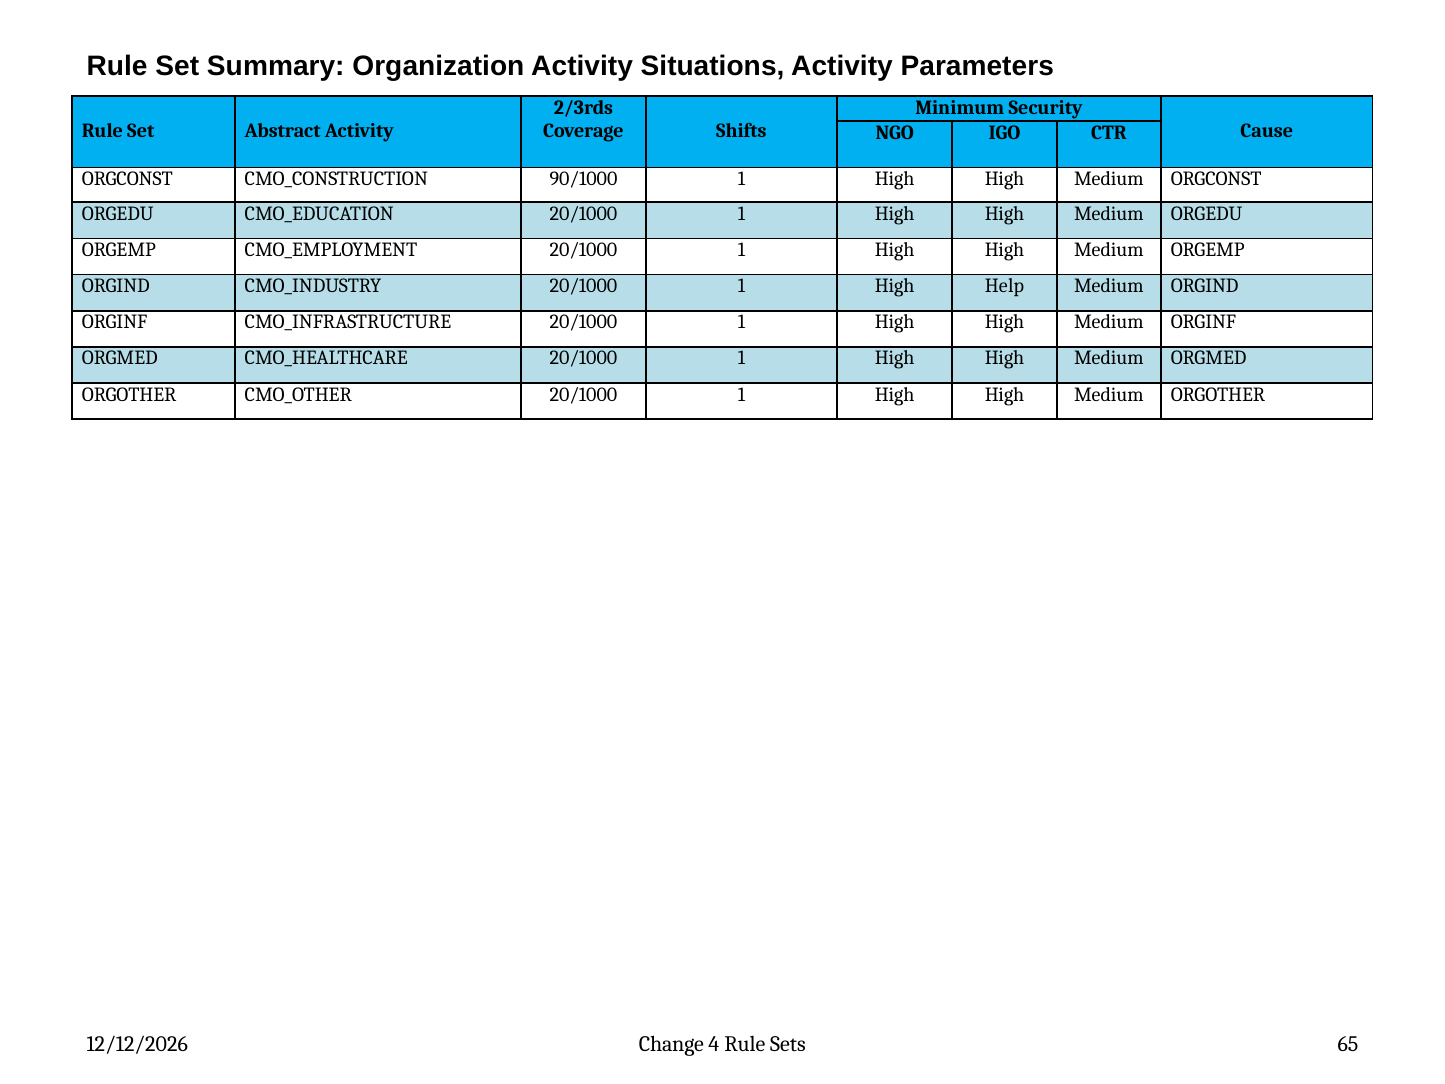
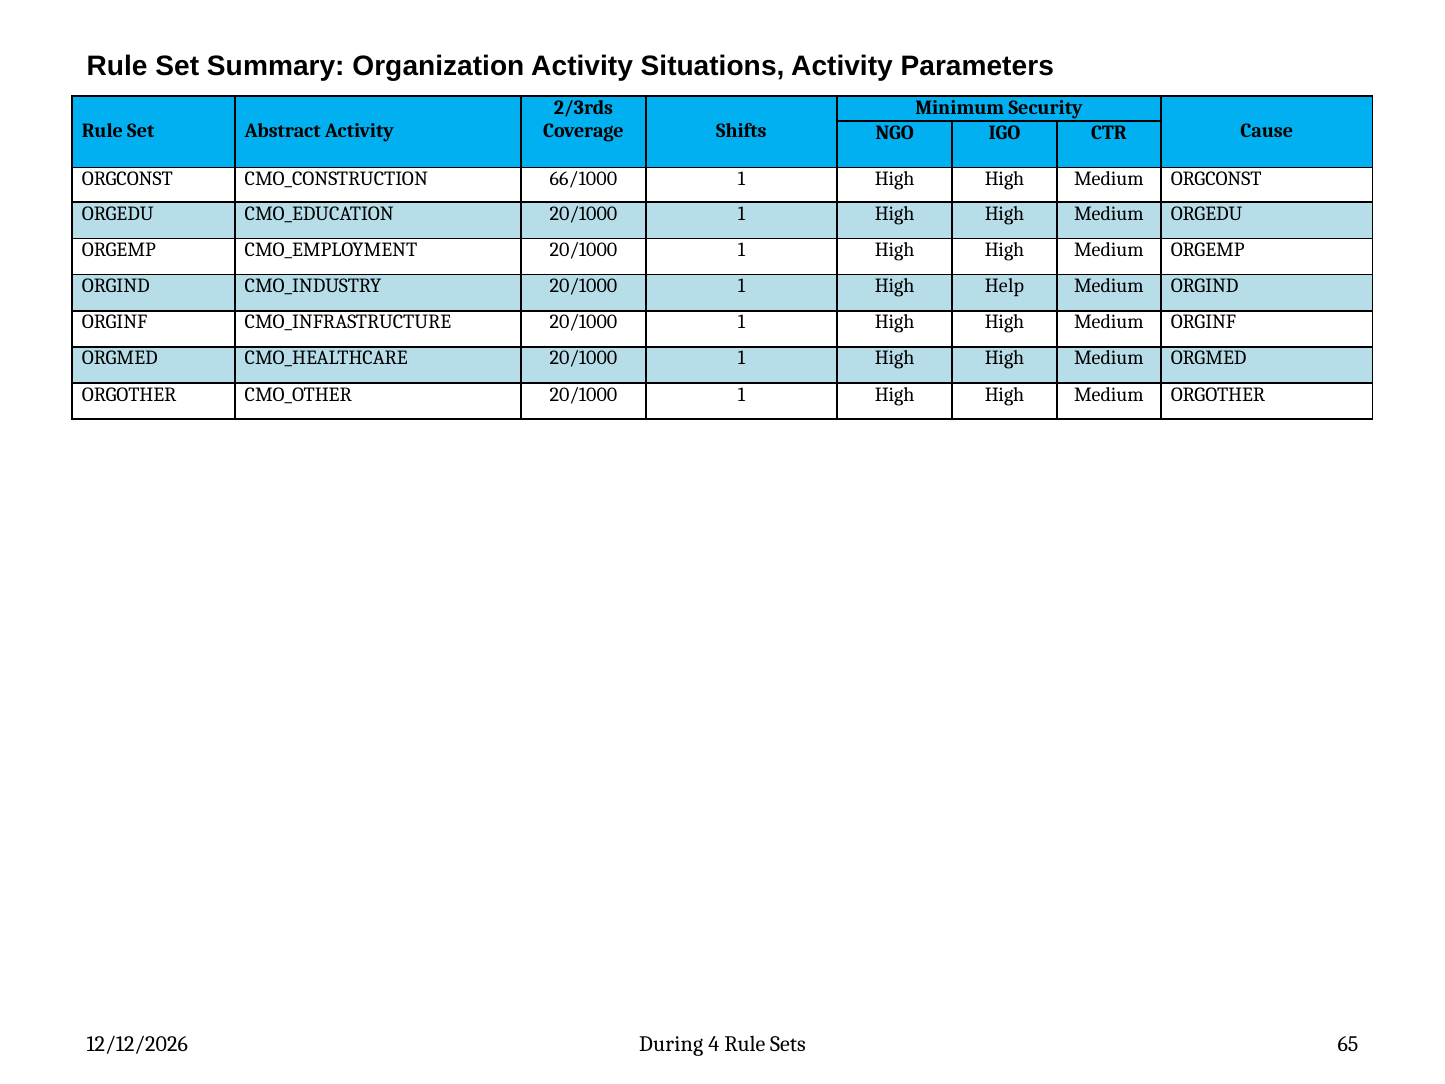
90/1000: 90/1000 -> 66/1000
Change: Change -> During
